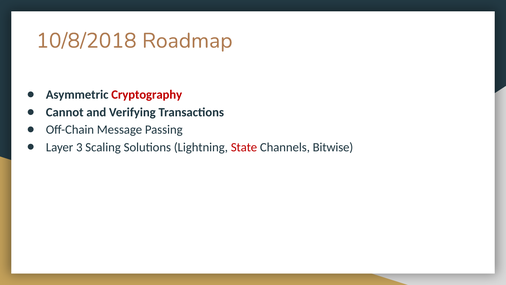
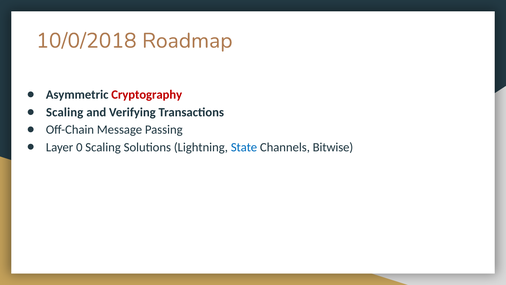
10/8/2018: 10/8/2018 -> 10/0/2018
Cannot at (65, 112): Cannot -> Scaling
3: 3 -> 0
State colour: red -> blue
